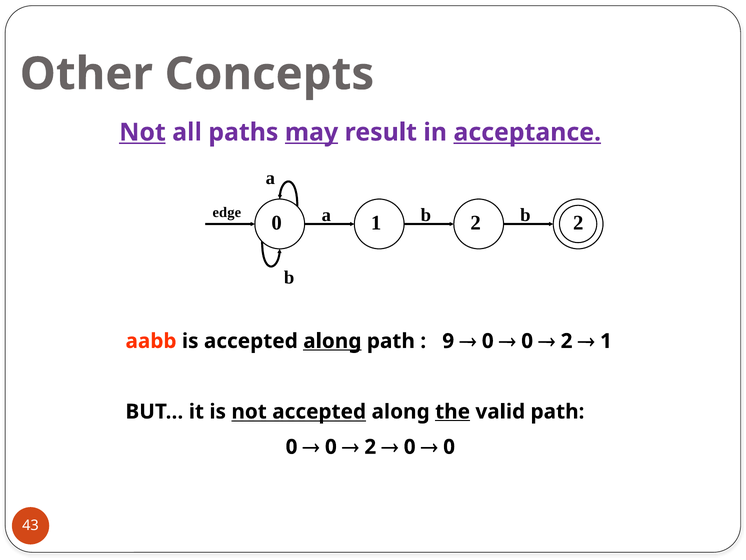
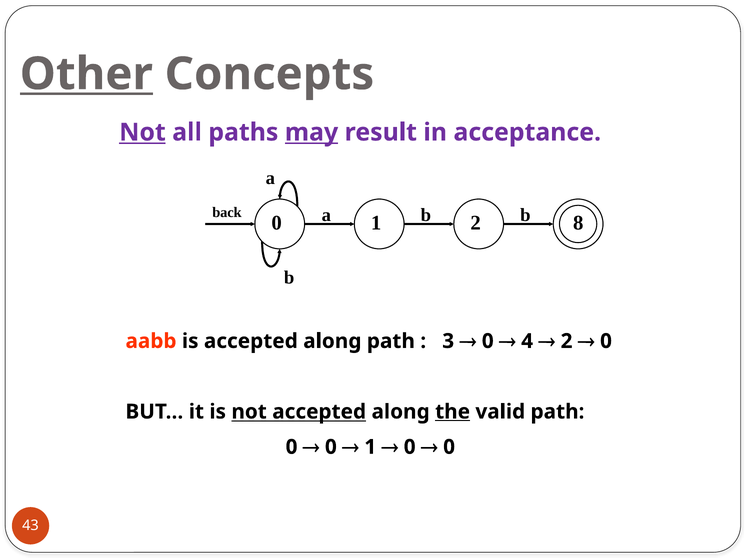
Other underline: none -> present
acceptance underline: present -> none
edge: edge -> back
0 2: 2 -> 8
along at (332, 341) underline: present -> none
9: 9 -> 3
0 at (527, 341): 0 -> 4
1 at (606, 341): 1 -> 0
2 at (370, 447): 2 -> 1
